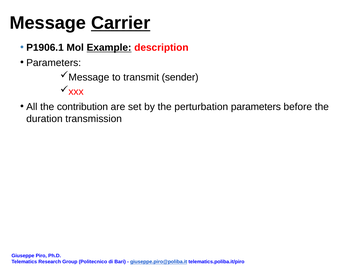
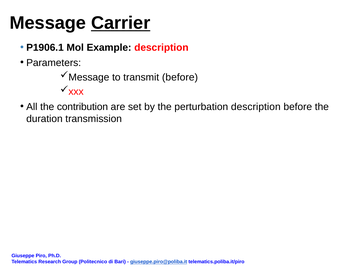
Example underline: present -> none
transmit sender: sender -> before
perturbation parameters: parameters -> description
